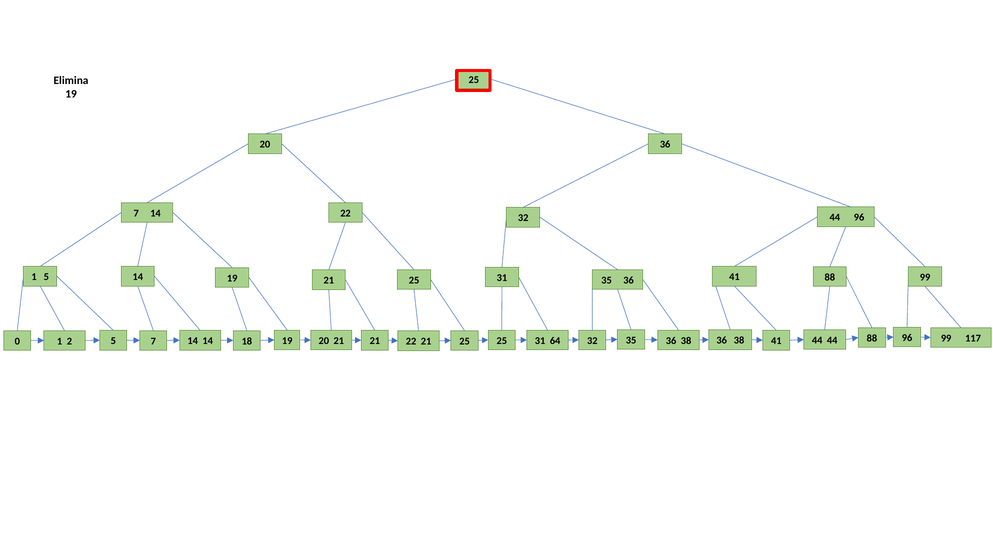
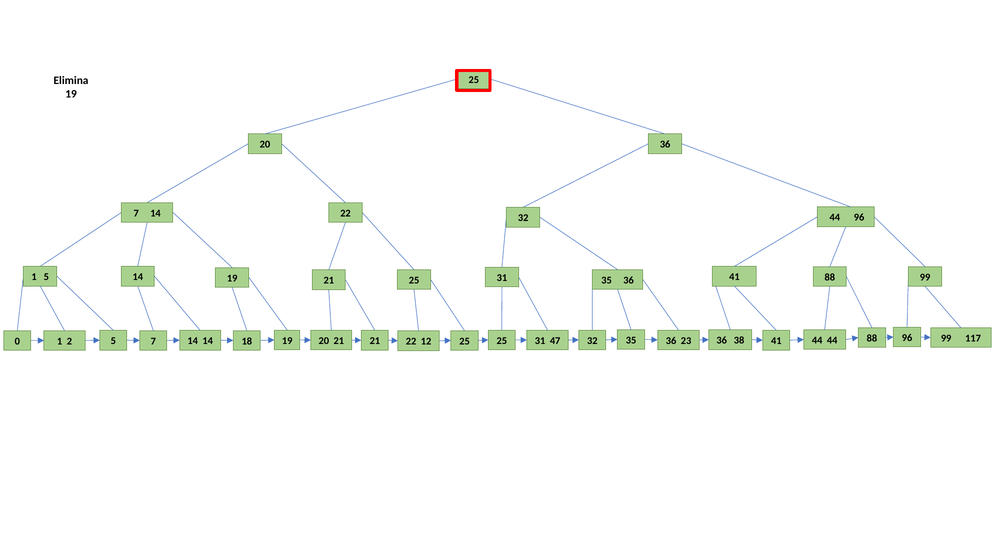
35 36 38: 38 -> 23
22 21: 21 -> 12
64: 64 -> 47
